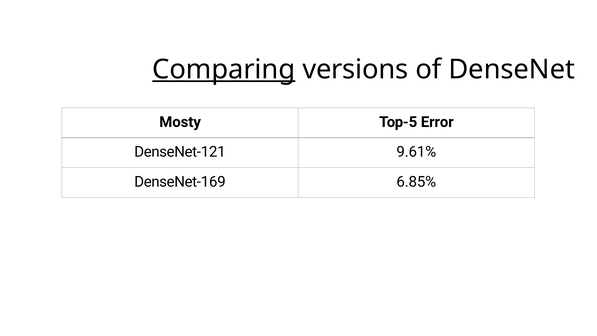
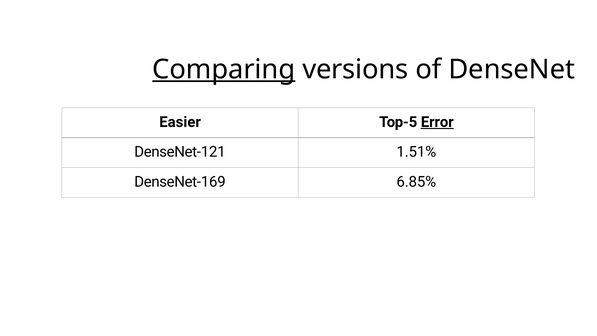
Mosty: Mosty -> Easier
Error underline: none -> present
9.61%: 9.61% -> 1.51%
